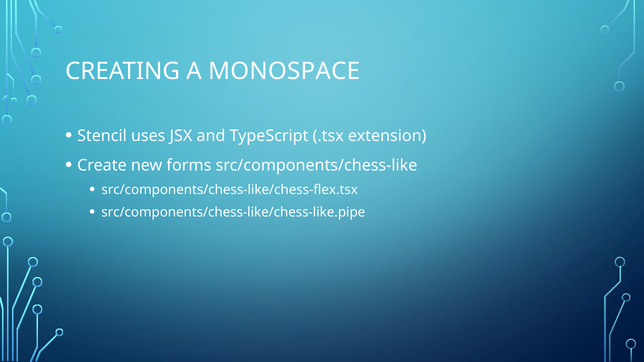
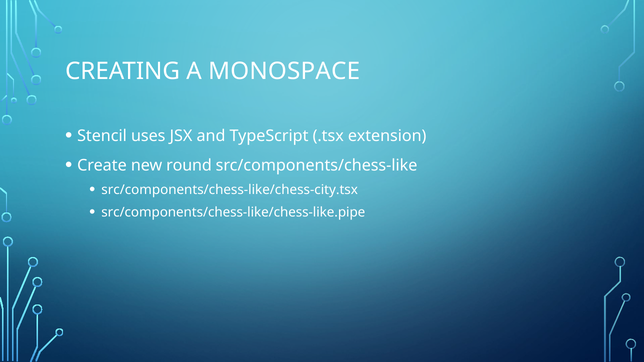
forms: forms -> round
src/components/chess-like/chess-flex.tsx: src/components/chess-like/chess-flex.tsx -> src/components/chess-like/chess-city.tsx
